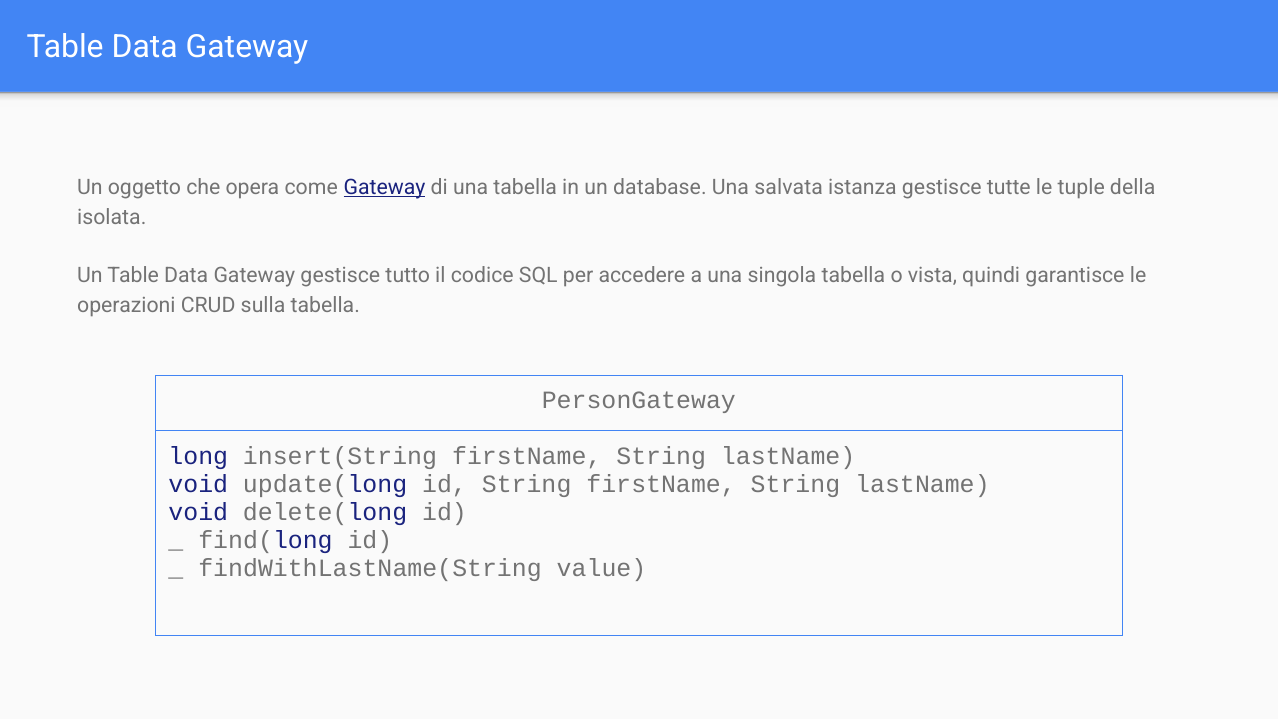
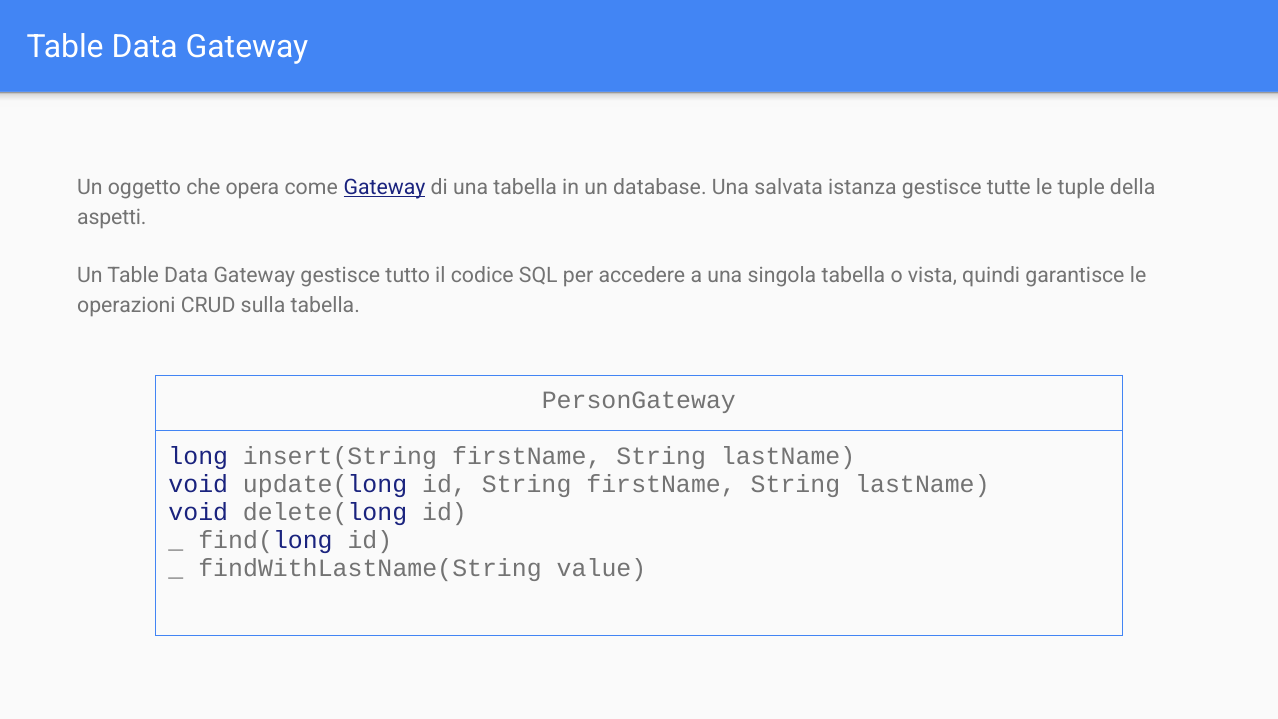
isolata: isolata -> aspetti
